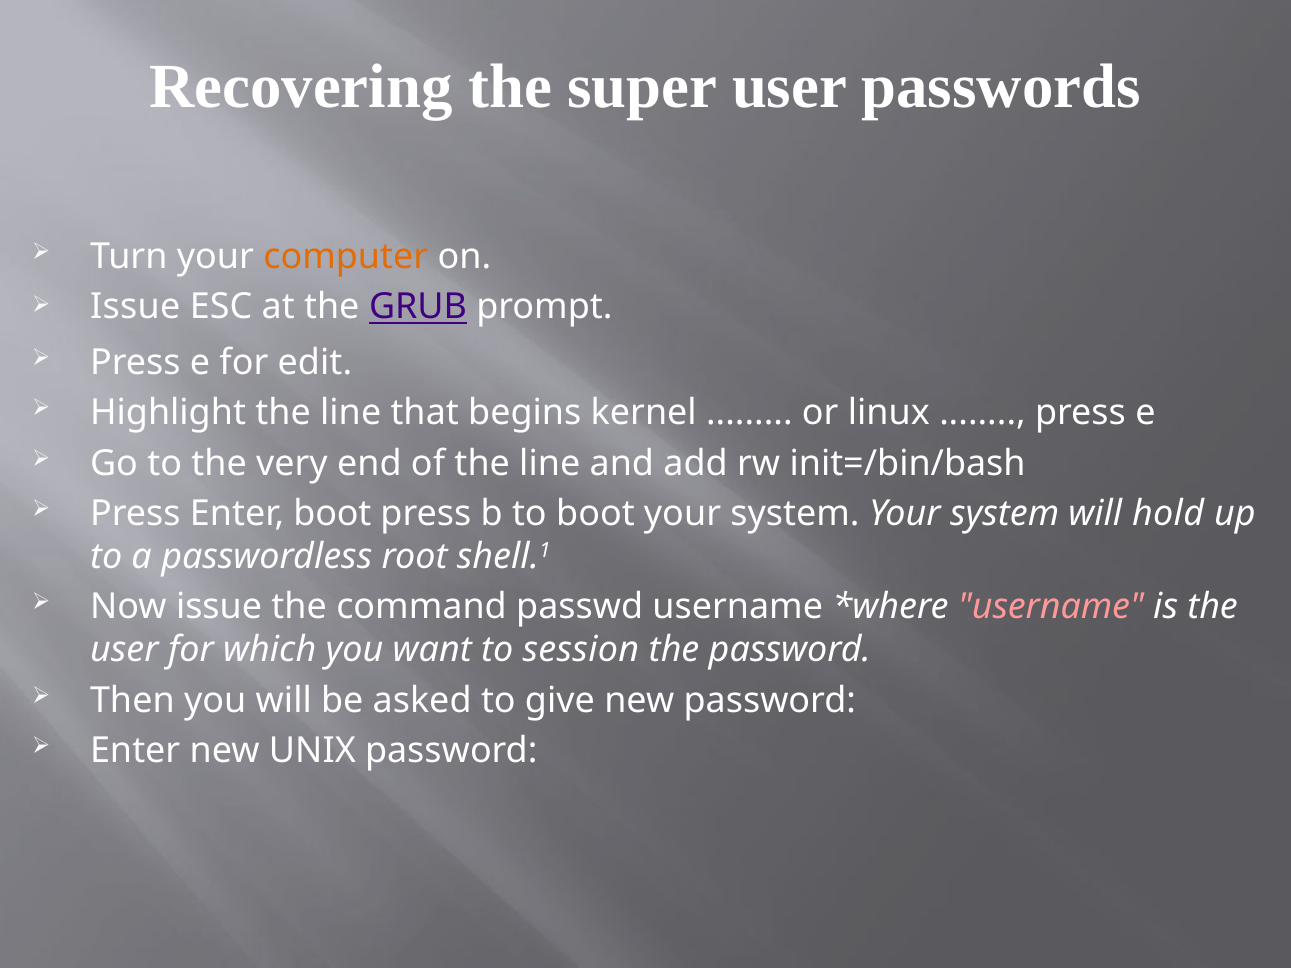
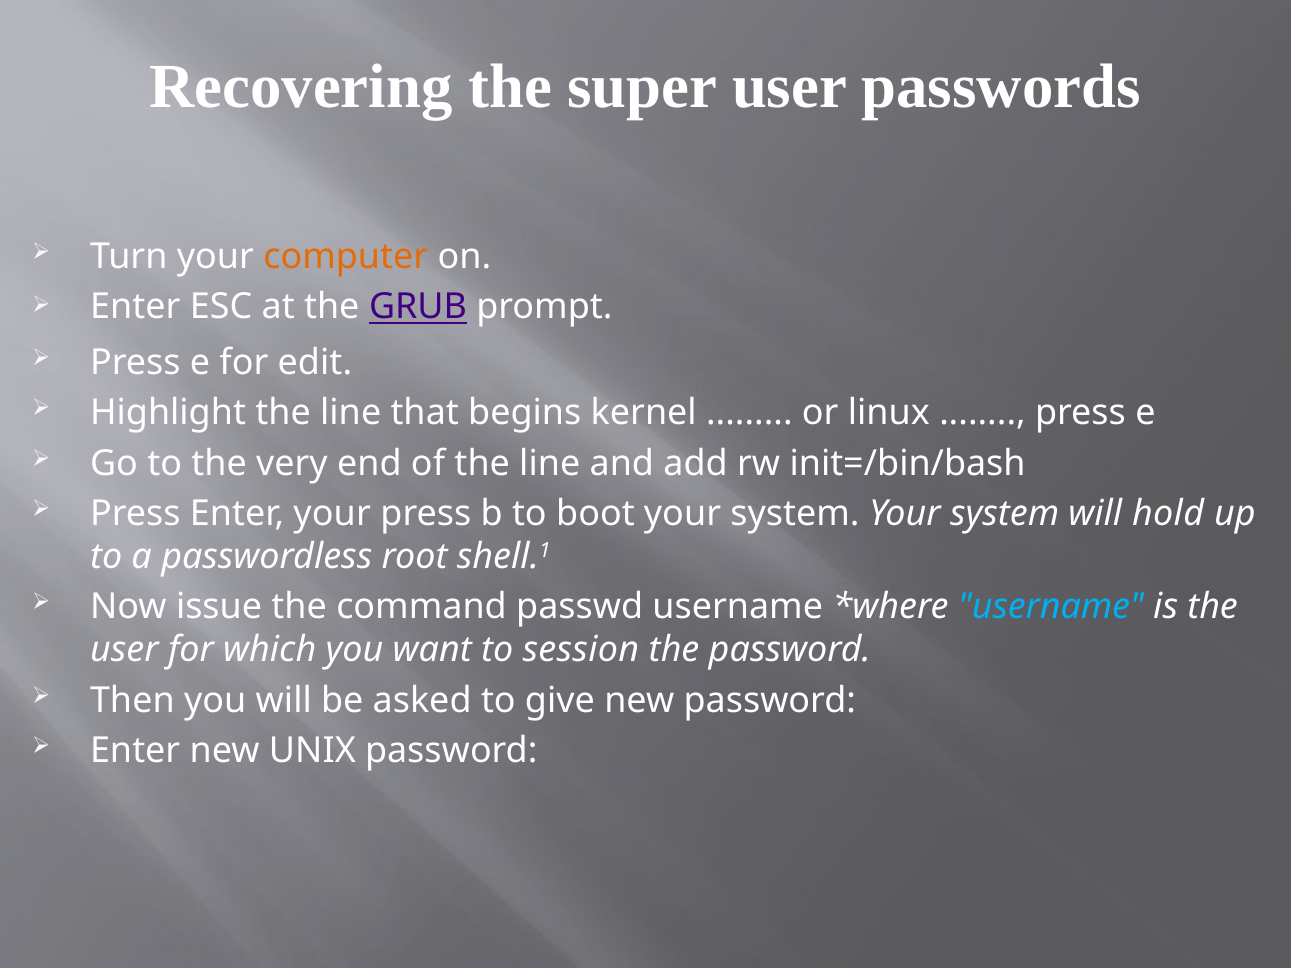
Issue at (135, 307): Issue -> Enter
Enter boot: boot -> your
username at (1051, 607) colour: pink -> light blue
